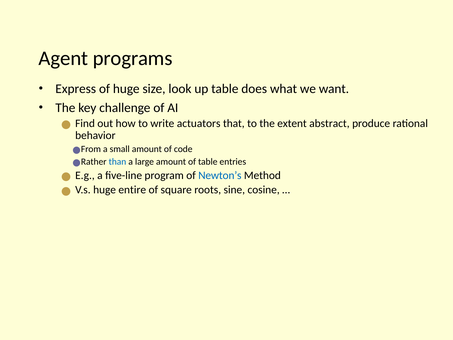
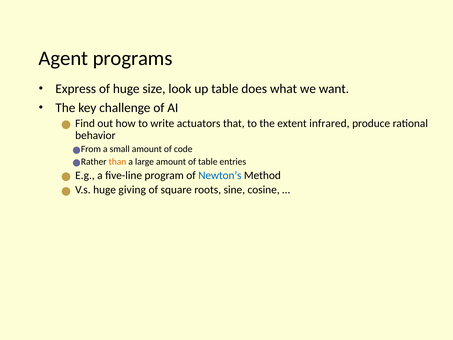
abstract: abstract -> infrared
than colour: blue -> orange
entire: entire -> giving
